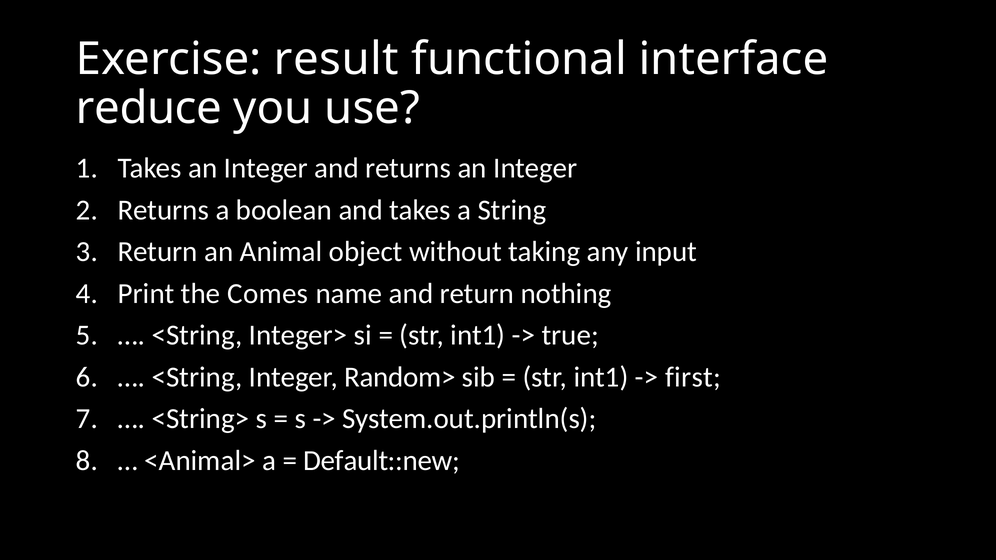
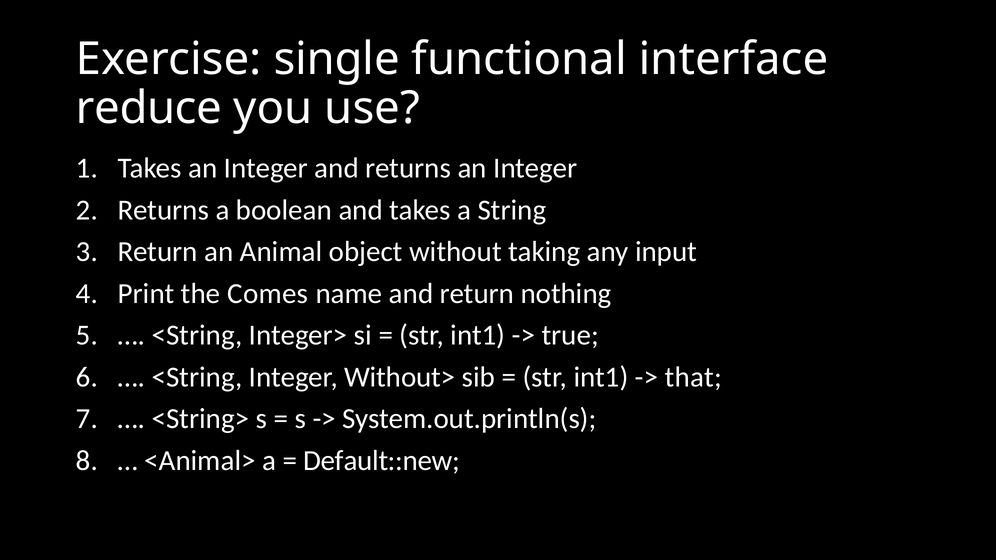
result: result -> single
Random>: Random> -> Without>
first: first -> that
